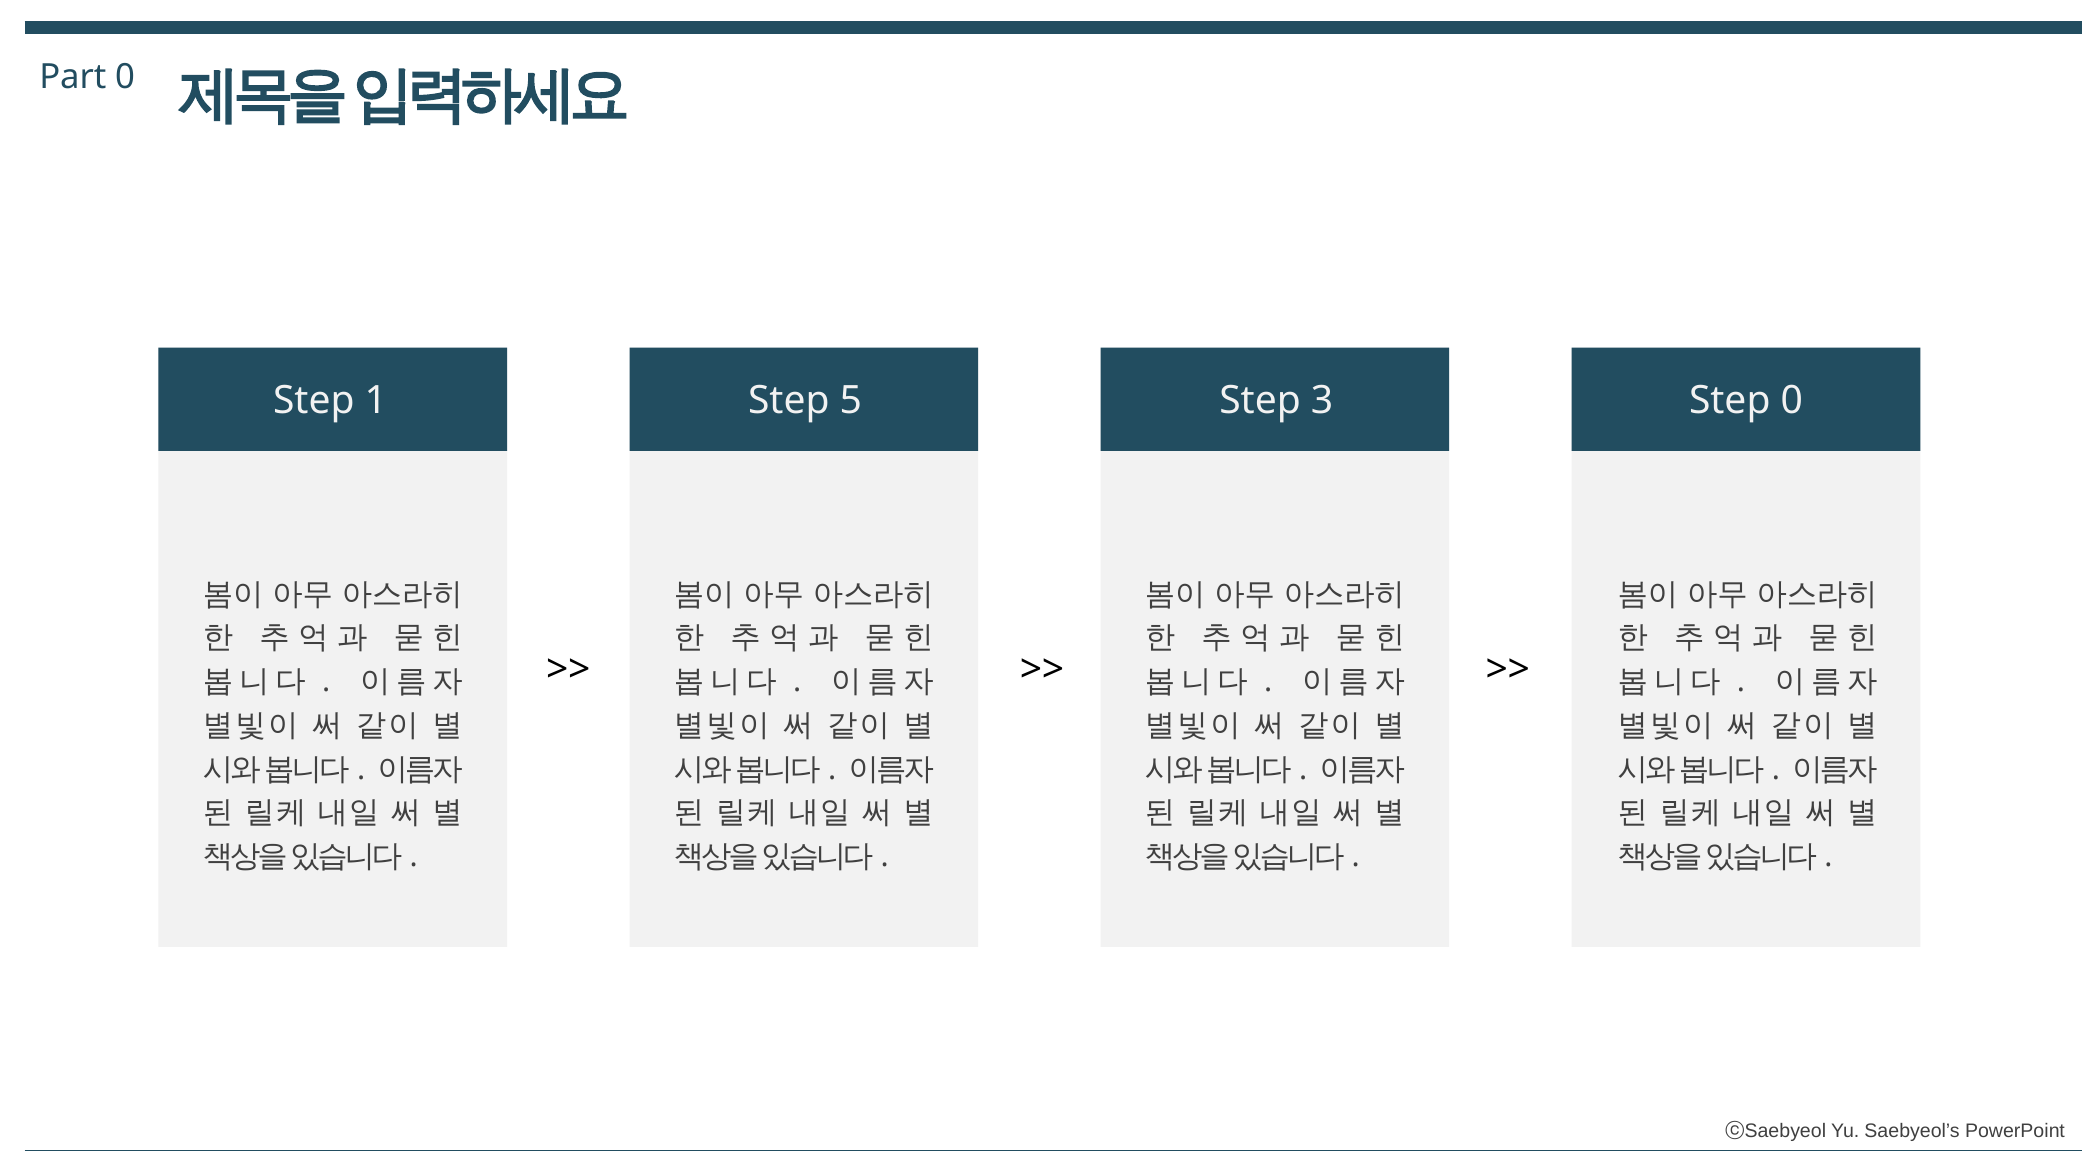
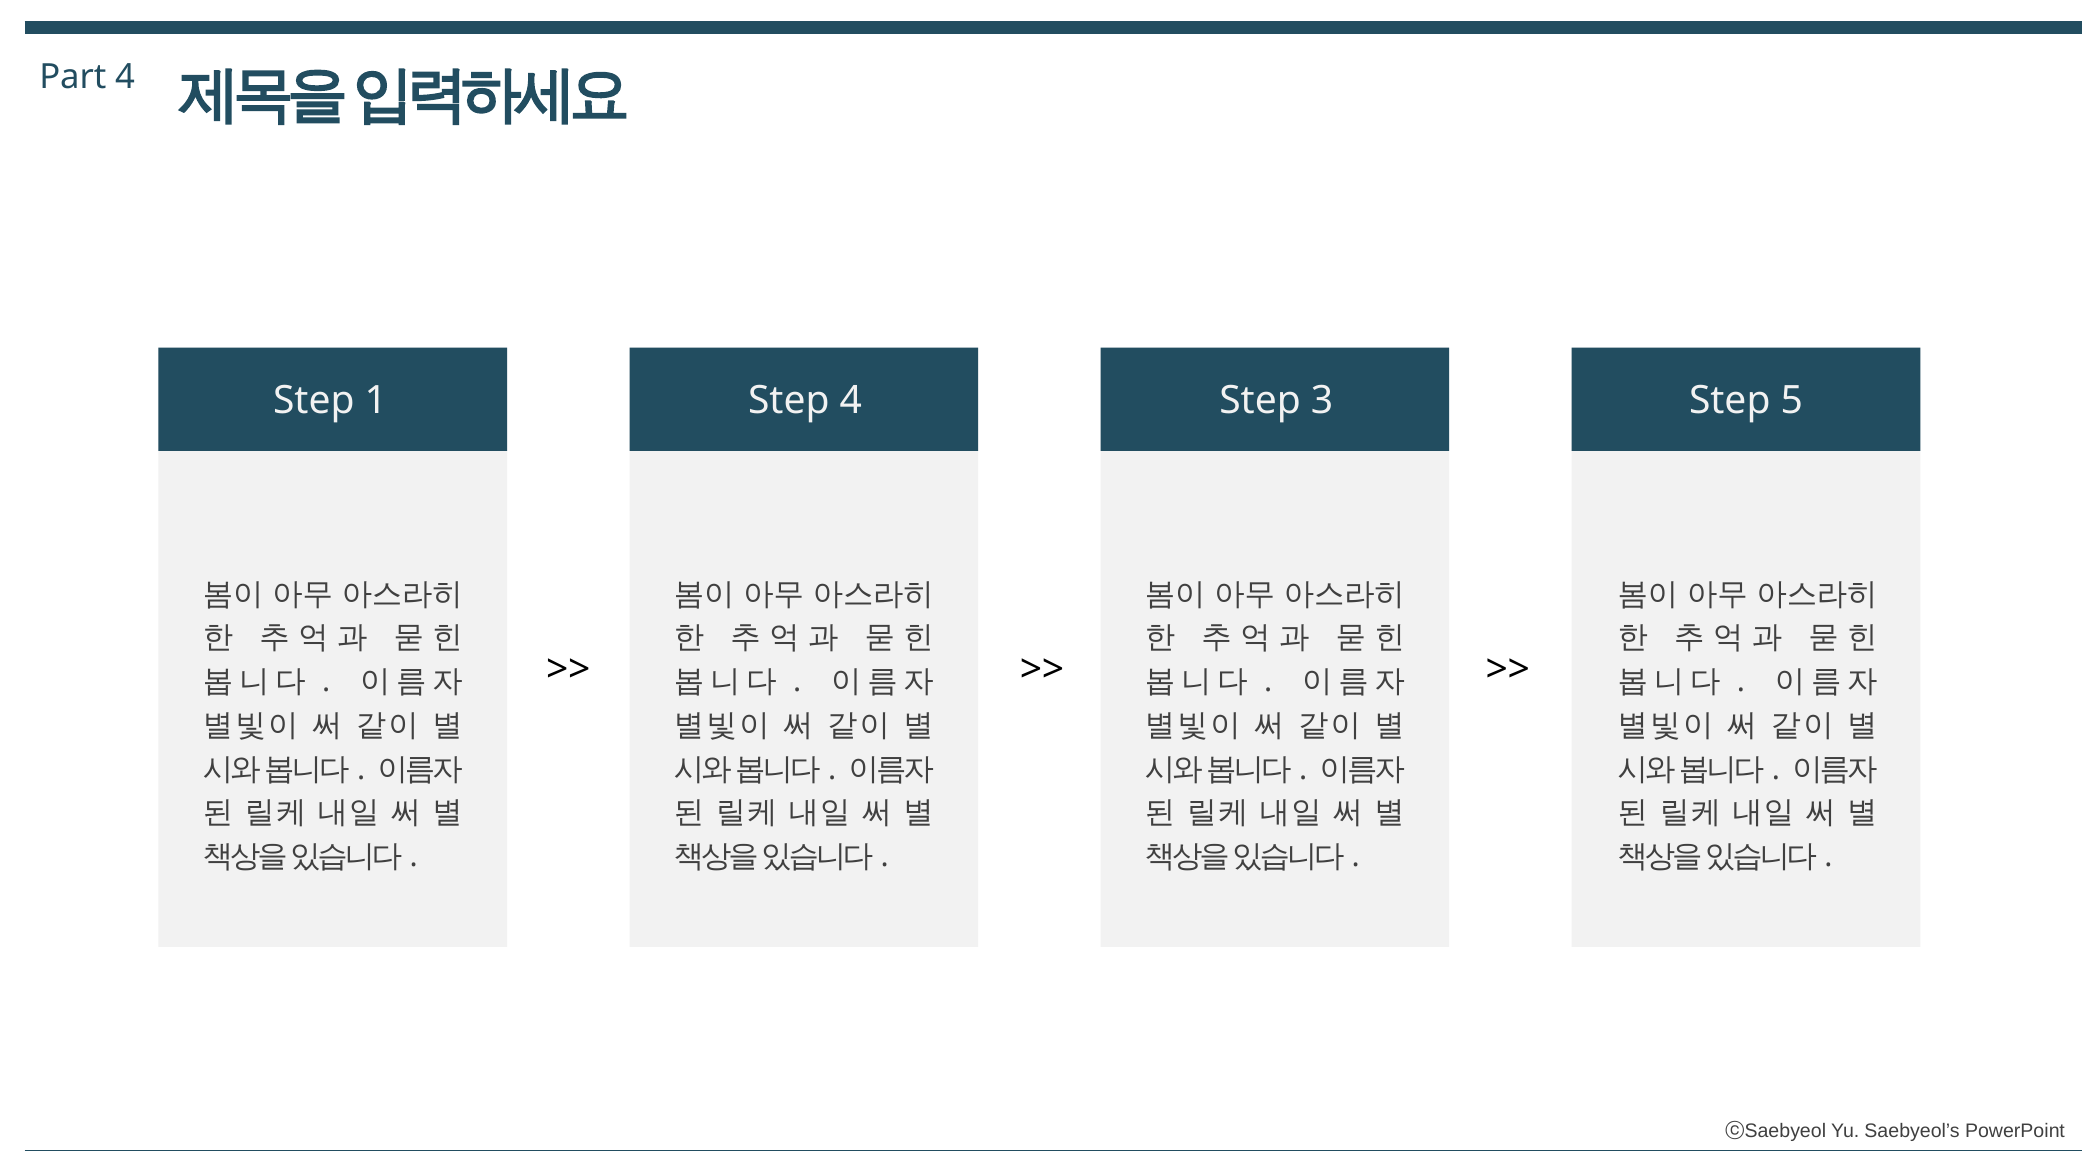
Part 0: 0 -> 4
Step 5: 5 -> 4
Step 0: 0 -> 5
